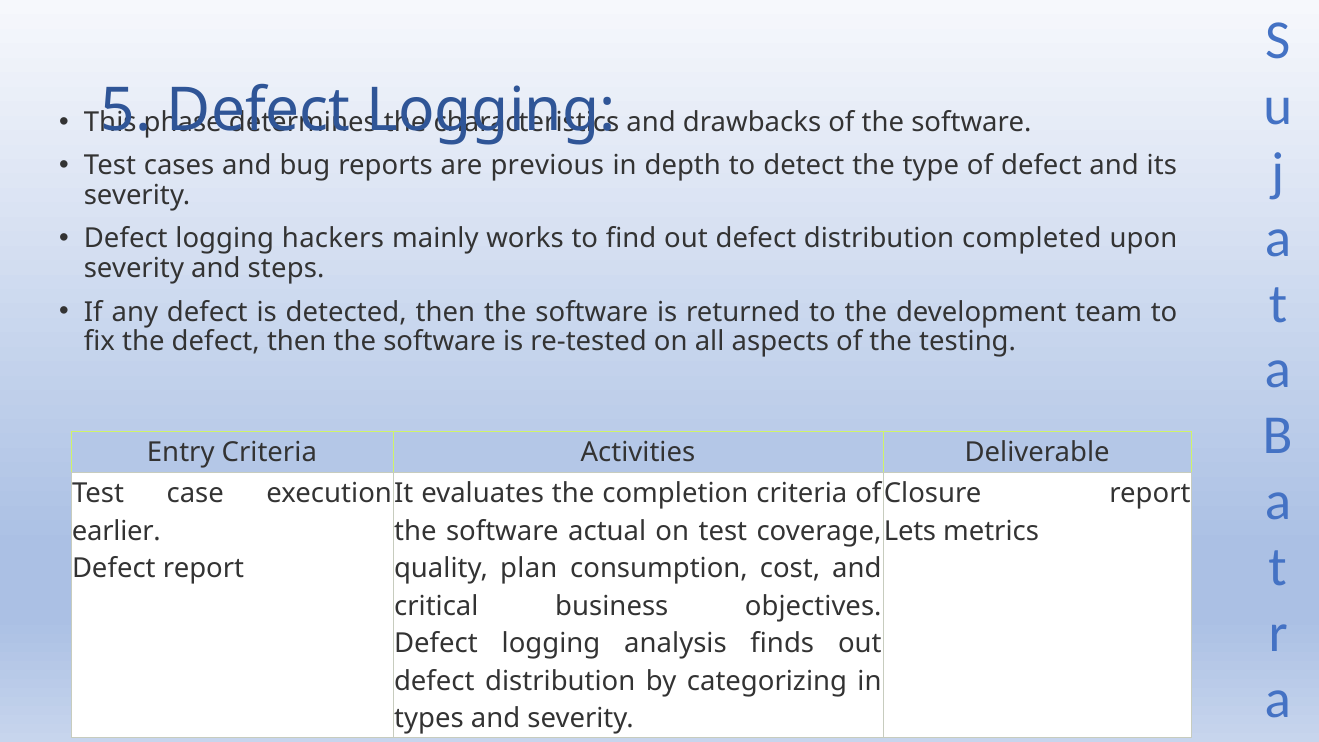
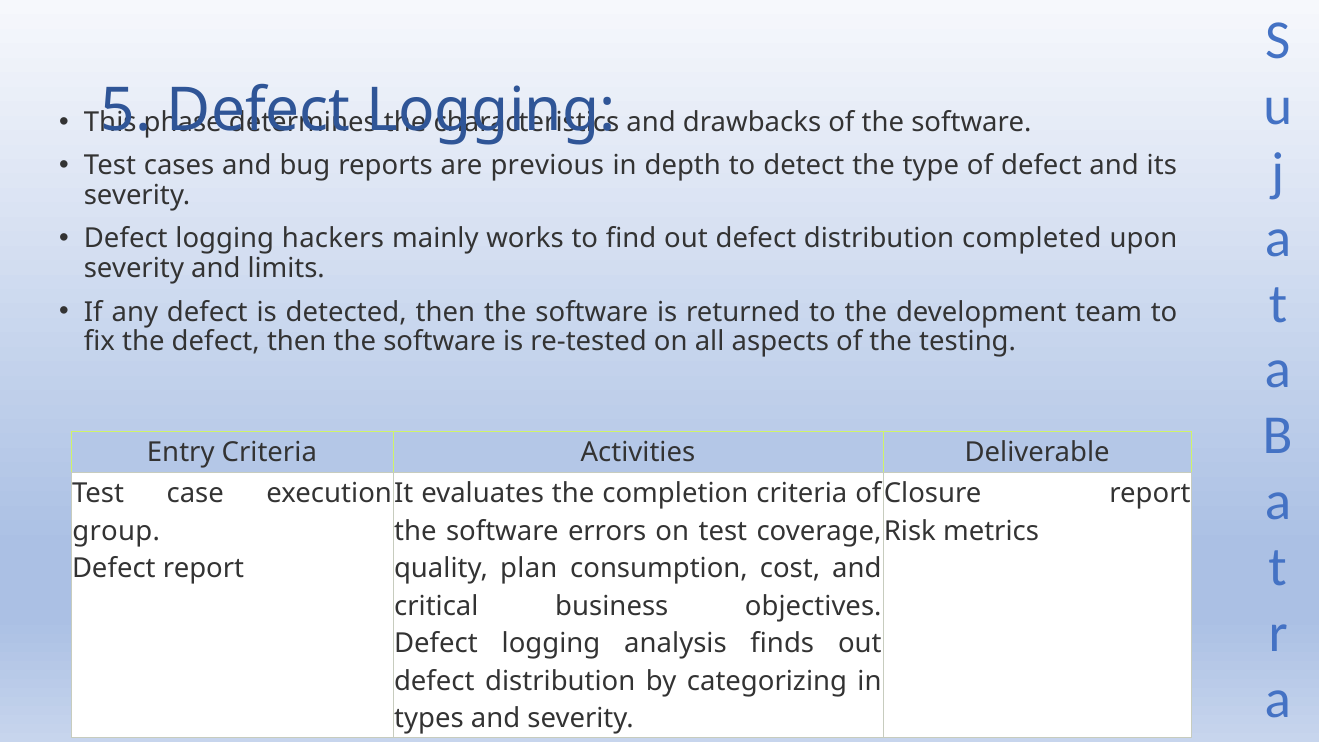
steps: steps -> limits
earlier: earlier -> group
actual: actual -> errors
Lets: Lets -> Risk
